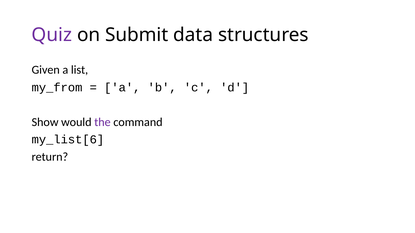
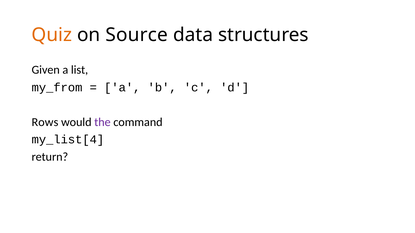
Quiz colour: purple -> orange
Submit: Submit -> Source
Show: Show -> Rows
my_list[6: my_list[6 -> my_list[4
